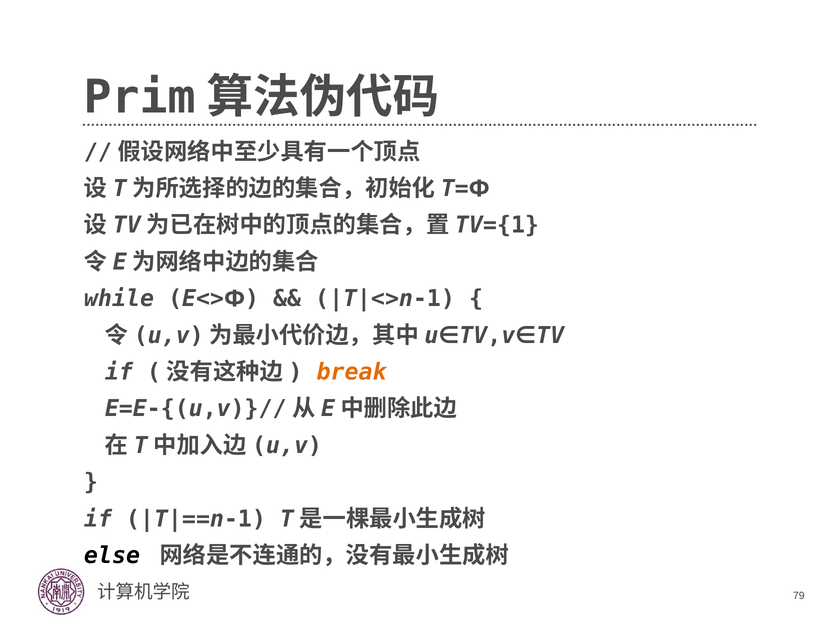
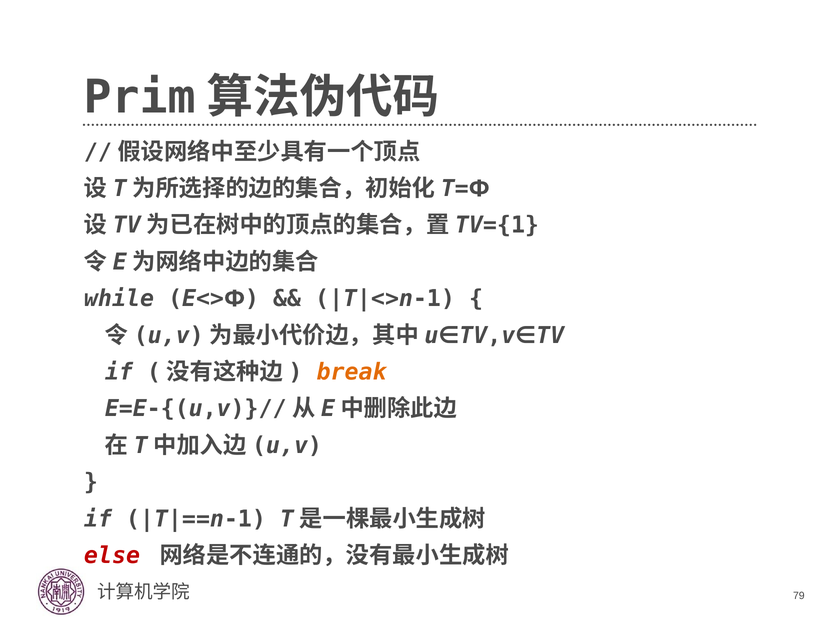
else colour: black -> red
